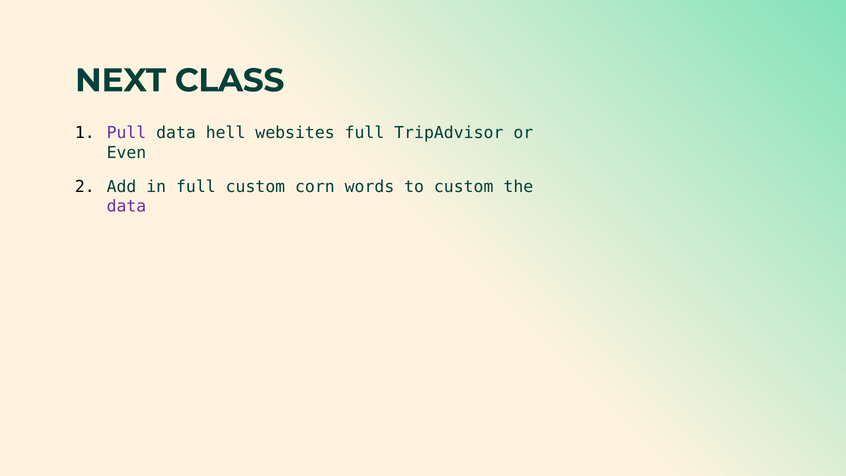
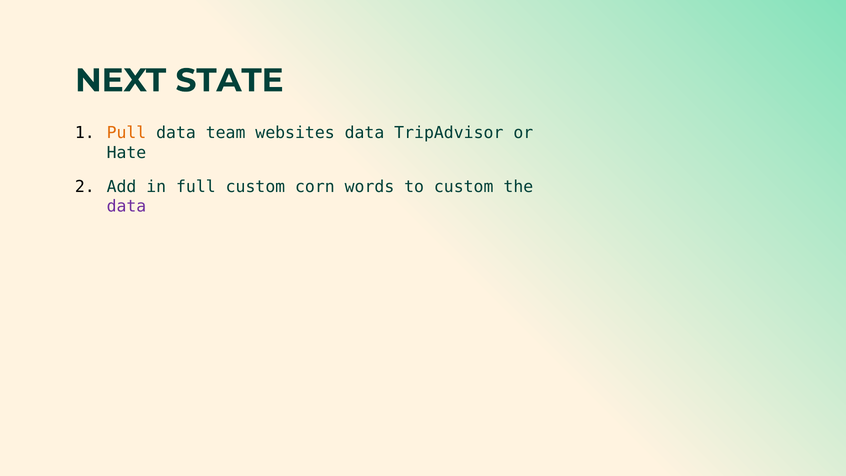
CLASS: CLASS -> STATE
Pull colour: purple -> orange
hell: hell -> team
websites full: full -> data
Even: Even -> Hate
